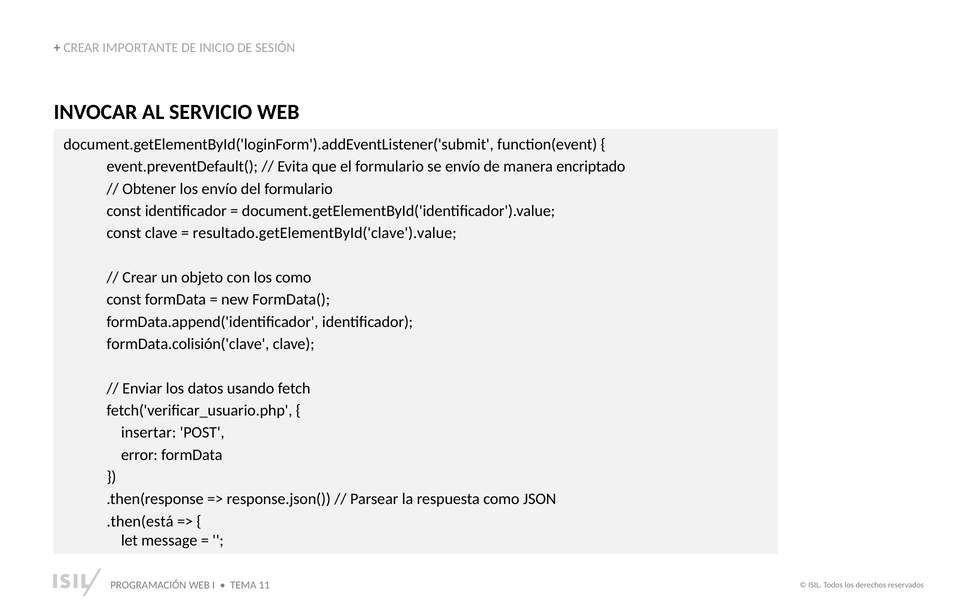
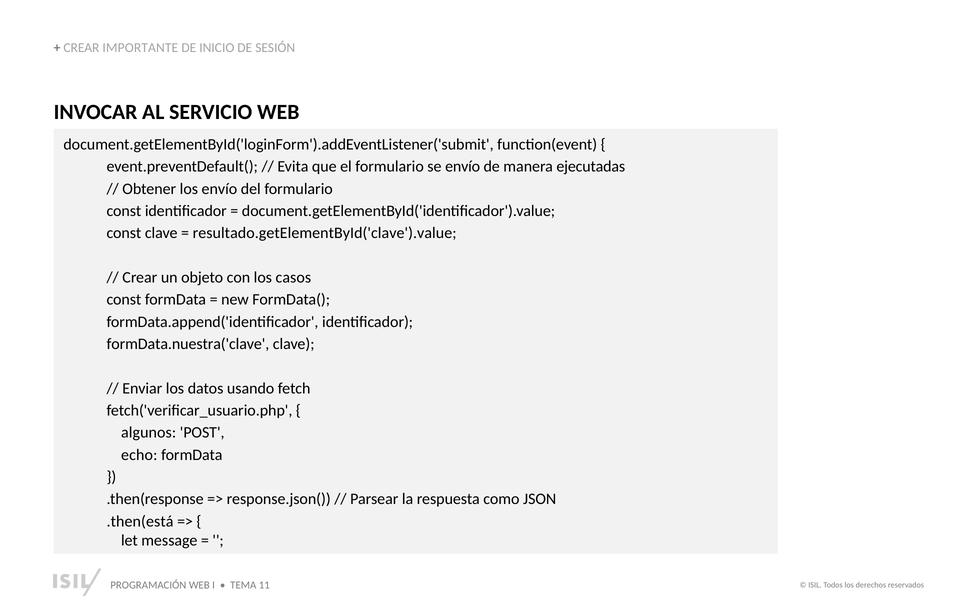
encriptado: encriptado -> ejecutadas
los como: como -> casos
formData.colisión('clave: formData.colisión('clave -> formData.nuestra('clave
insertar: insertar -> algunos
error: error -> echo
